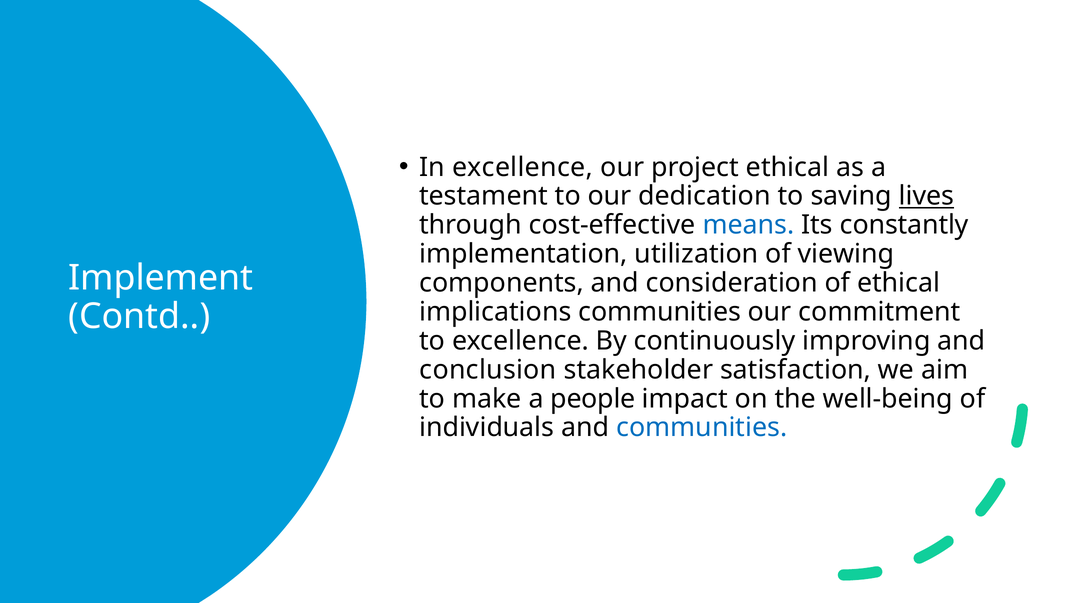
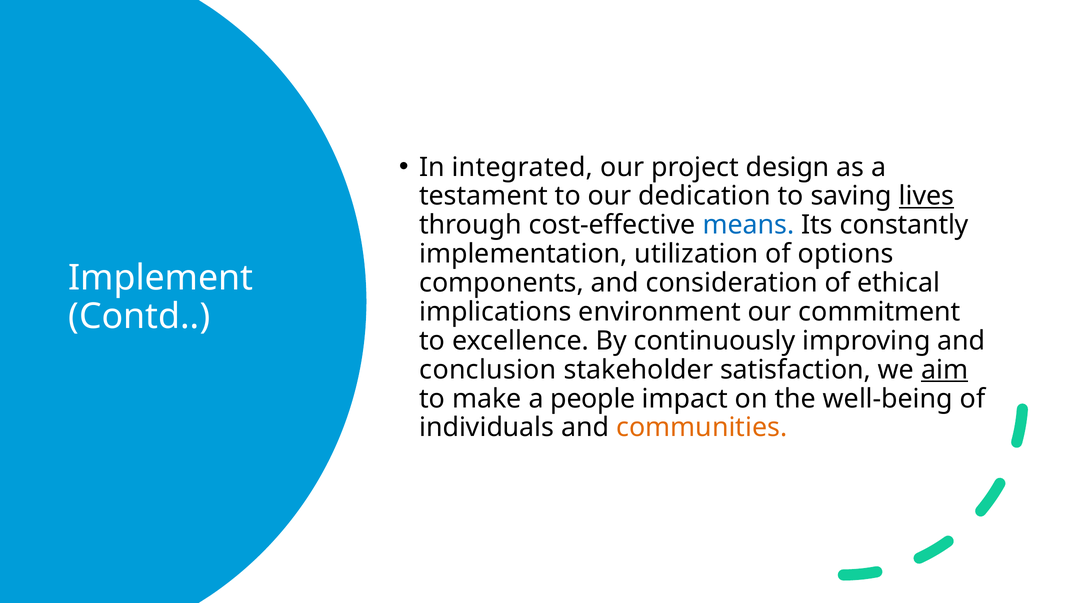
In excellence: excellence -> integrated
project ethical: ethical -> design
viewing: viewing -> options
implications communities: communities -> environment
aim underline: none -> present
communities at (702, 428) colour: blue -> orange
